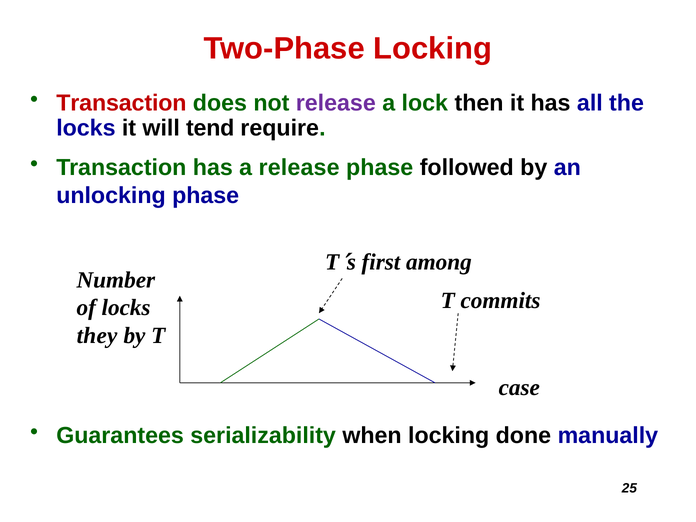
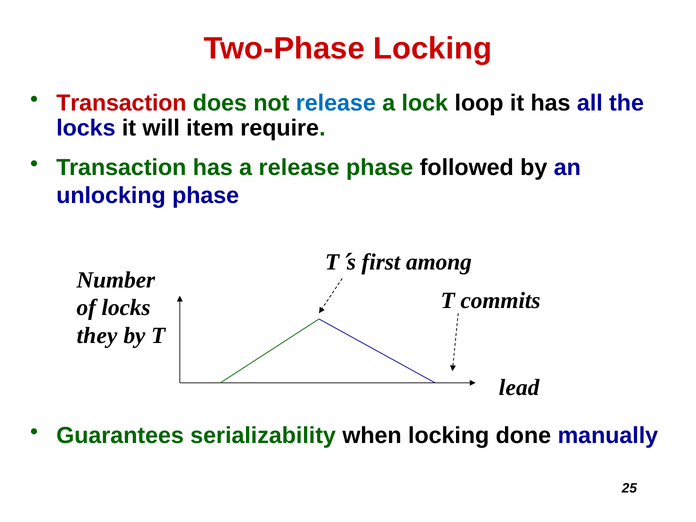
release at (336, 103) colour: purple -> blue
then: then -> loop
tend: tend -> item
case: case -> lead
